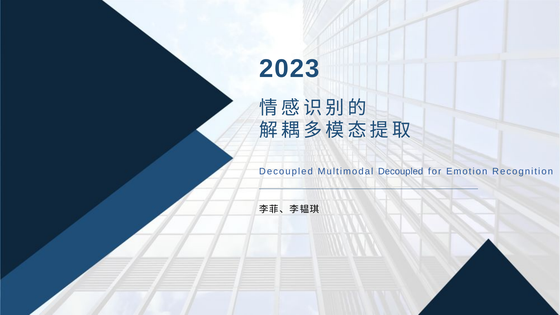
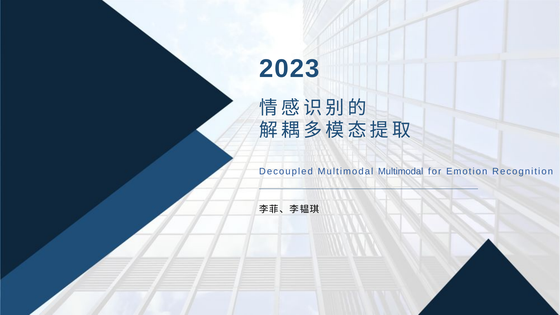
Multimodal Decoupled: Decoupled -> Multimodal
